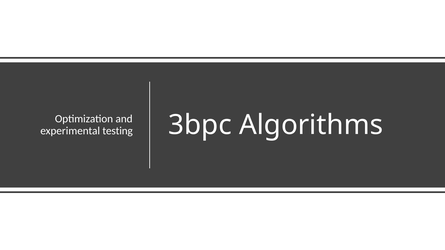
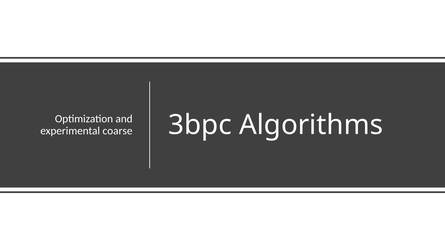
testing: testing -> coarse
